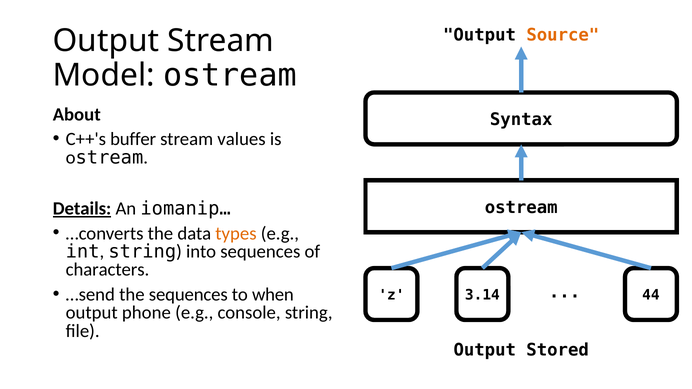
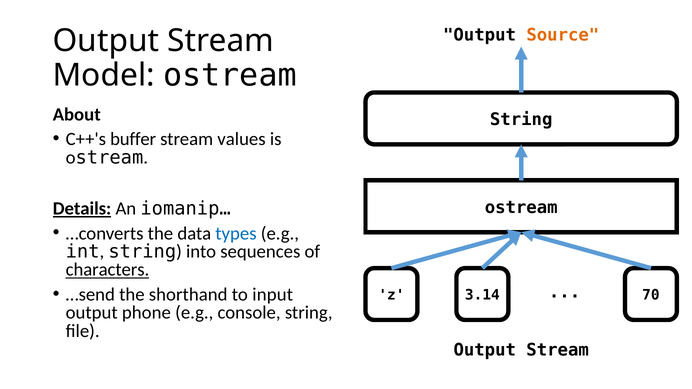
Syntax at (521, 120): Syntax -> String
types colour: orange -> blue
characters underline: none -> present
the sequences: sequences -> shorthand
when: when -> input
44: 44 -> 70
Stored at (558, 350): Stored -> Stream
